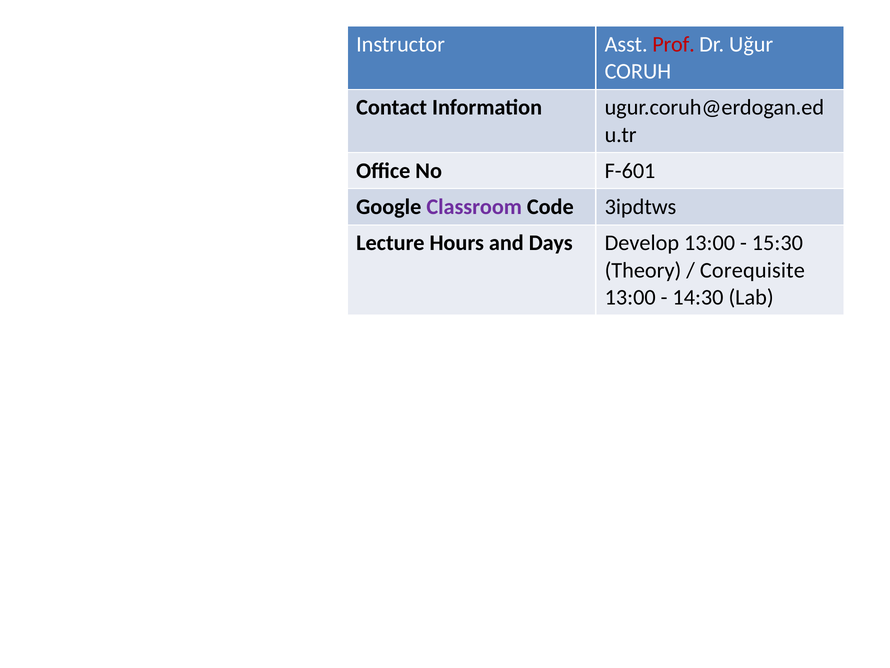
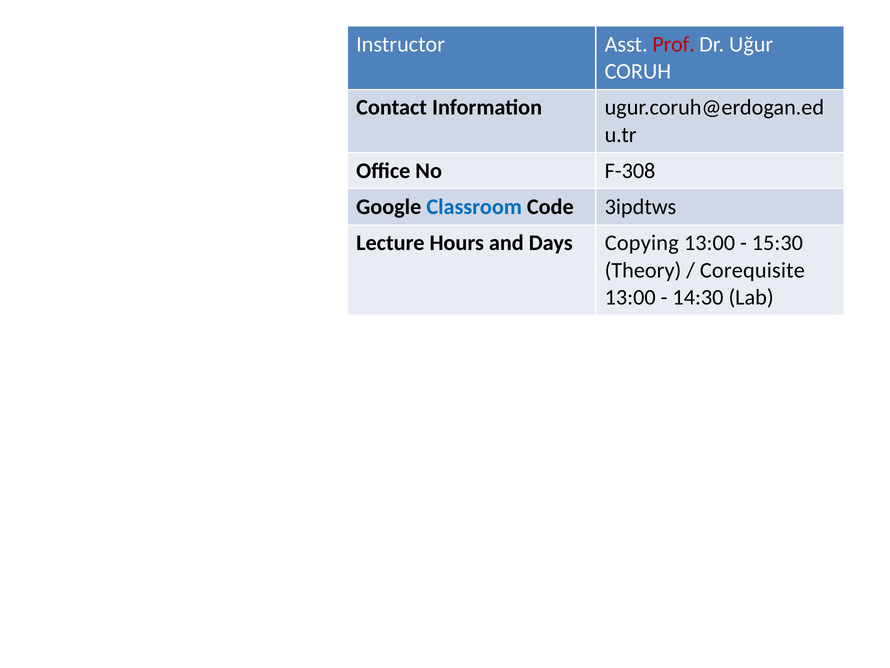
F-601: F-601 -> F-308
Classroom colour: purple -> blue
Develop: Develop -> Copying
